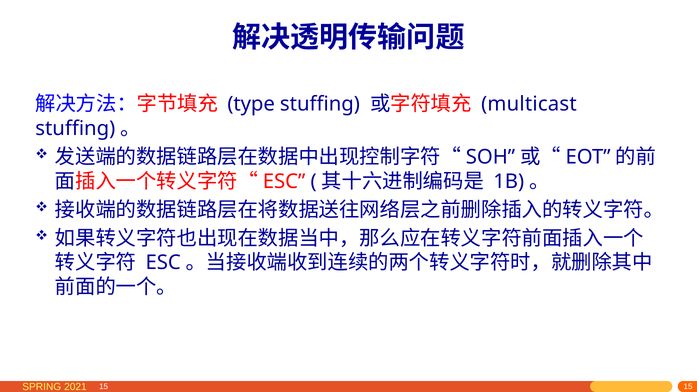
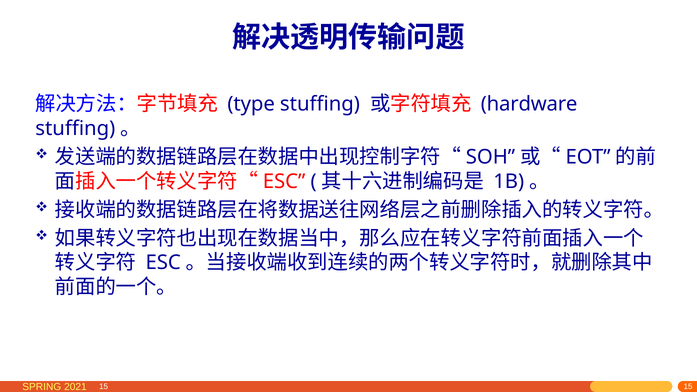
multicast: multicast -> hardware
